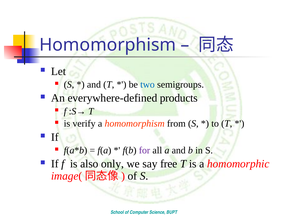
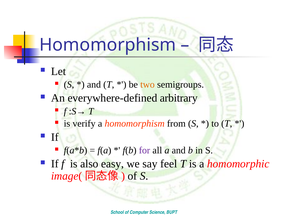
two colour: blue -> orange
products: products -> arbitrary
only: only -> easy
free: free -> feel
